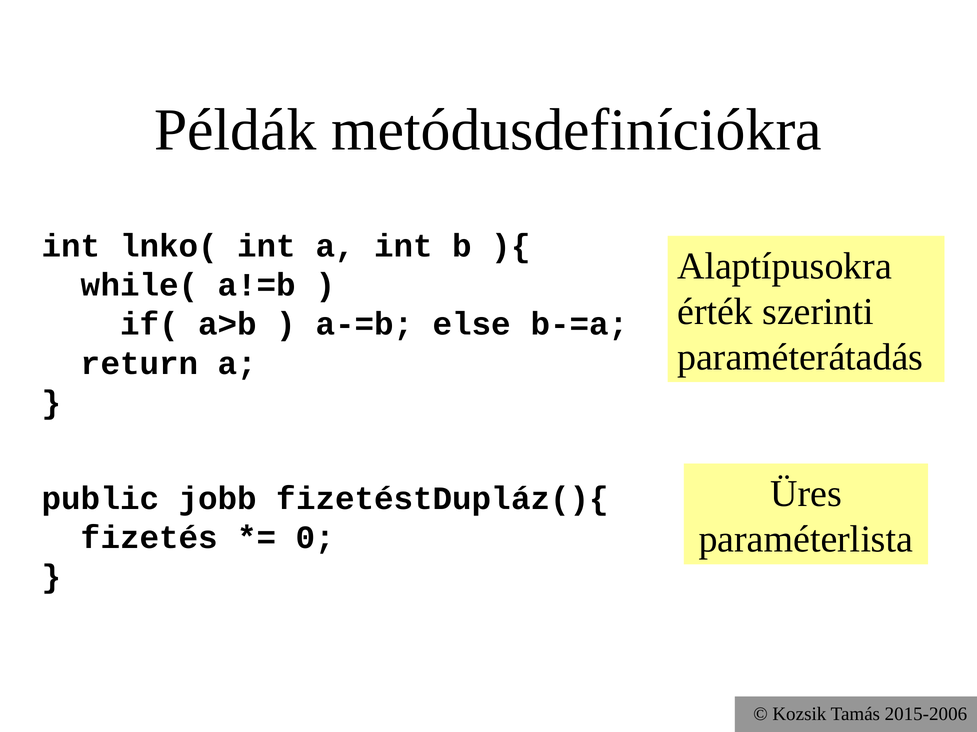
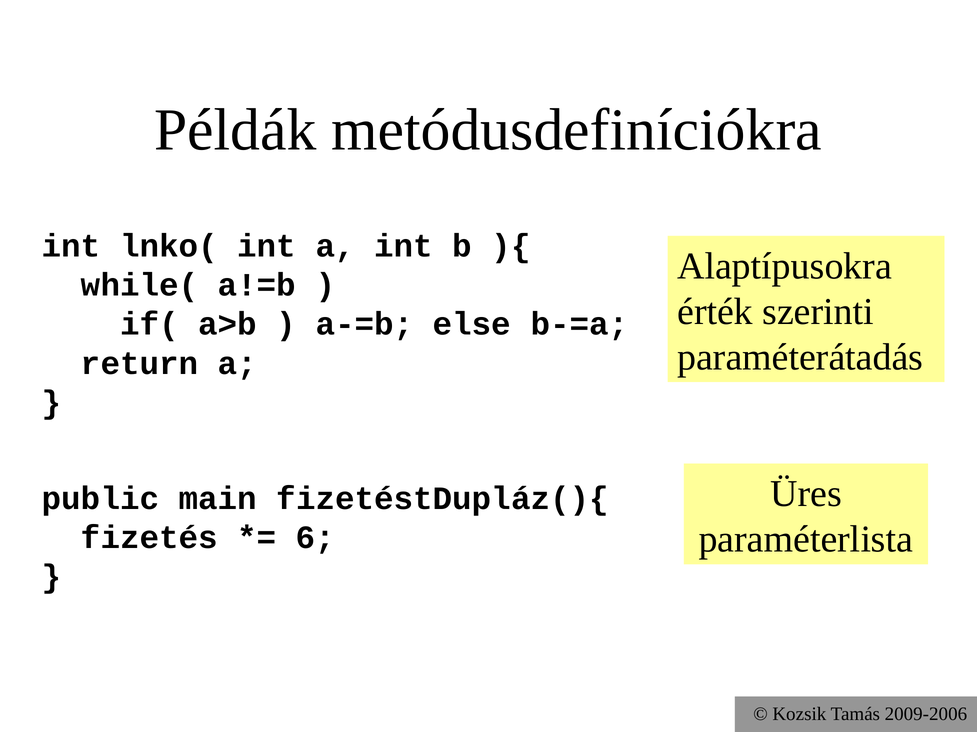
jobb: jobb -> main
0: 0 -> 6
2015-2006: 2015-2006 -> 2009-2006
